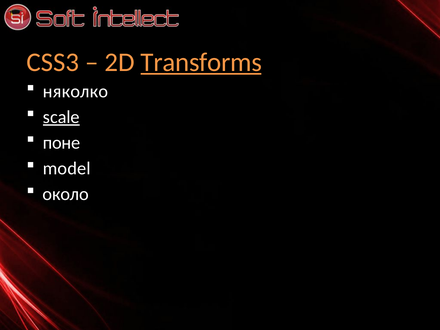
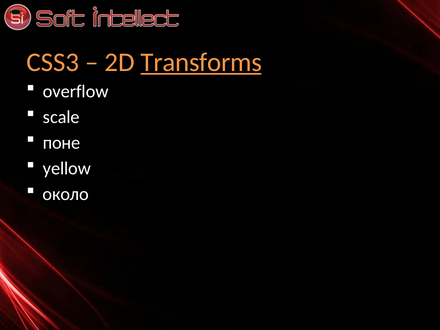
няколко: няколко -> overflow
scale underline: present -> none
model: model -> yellow
